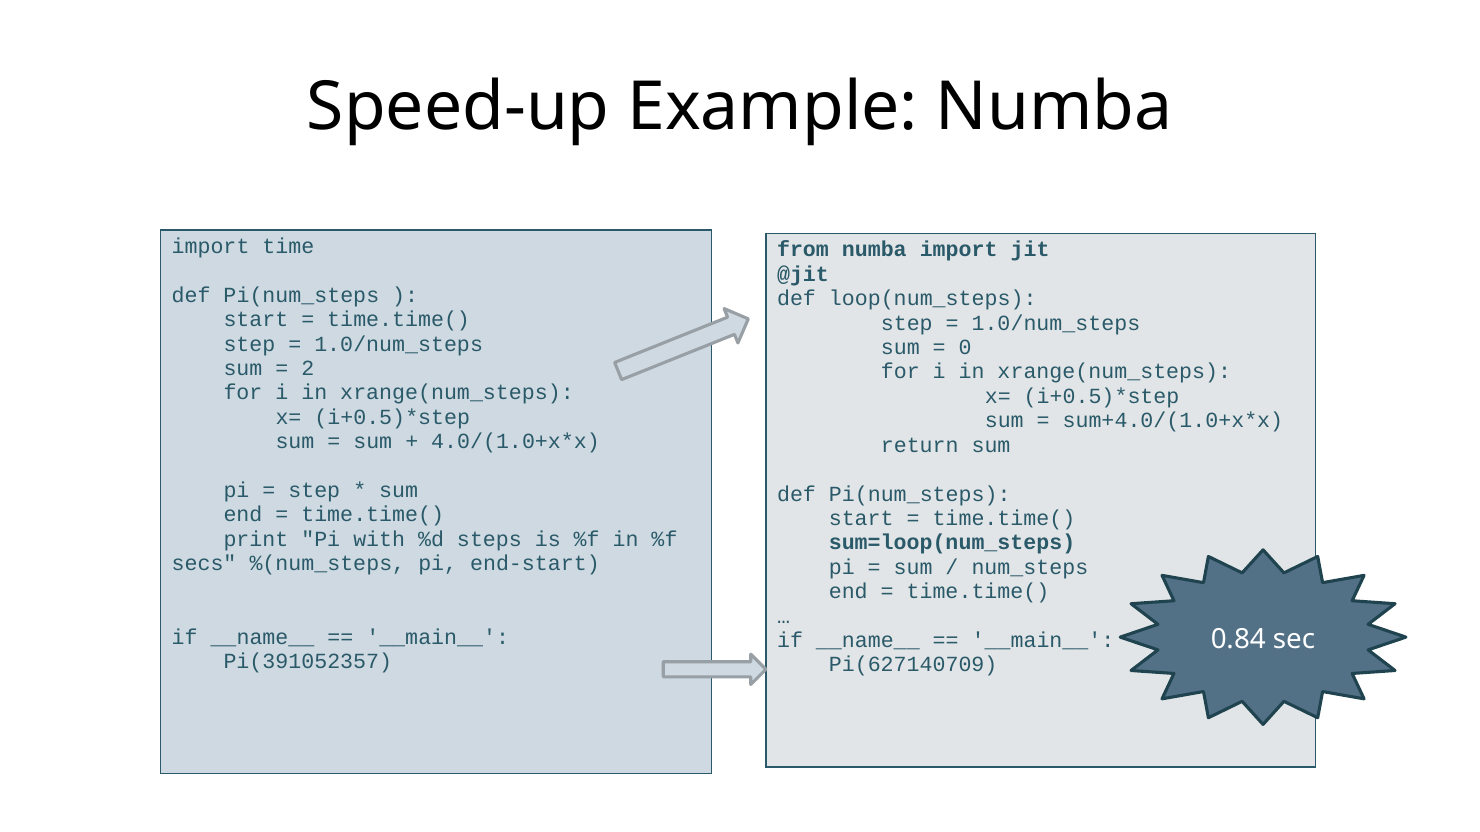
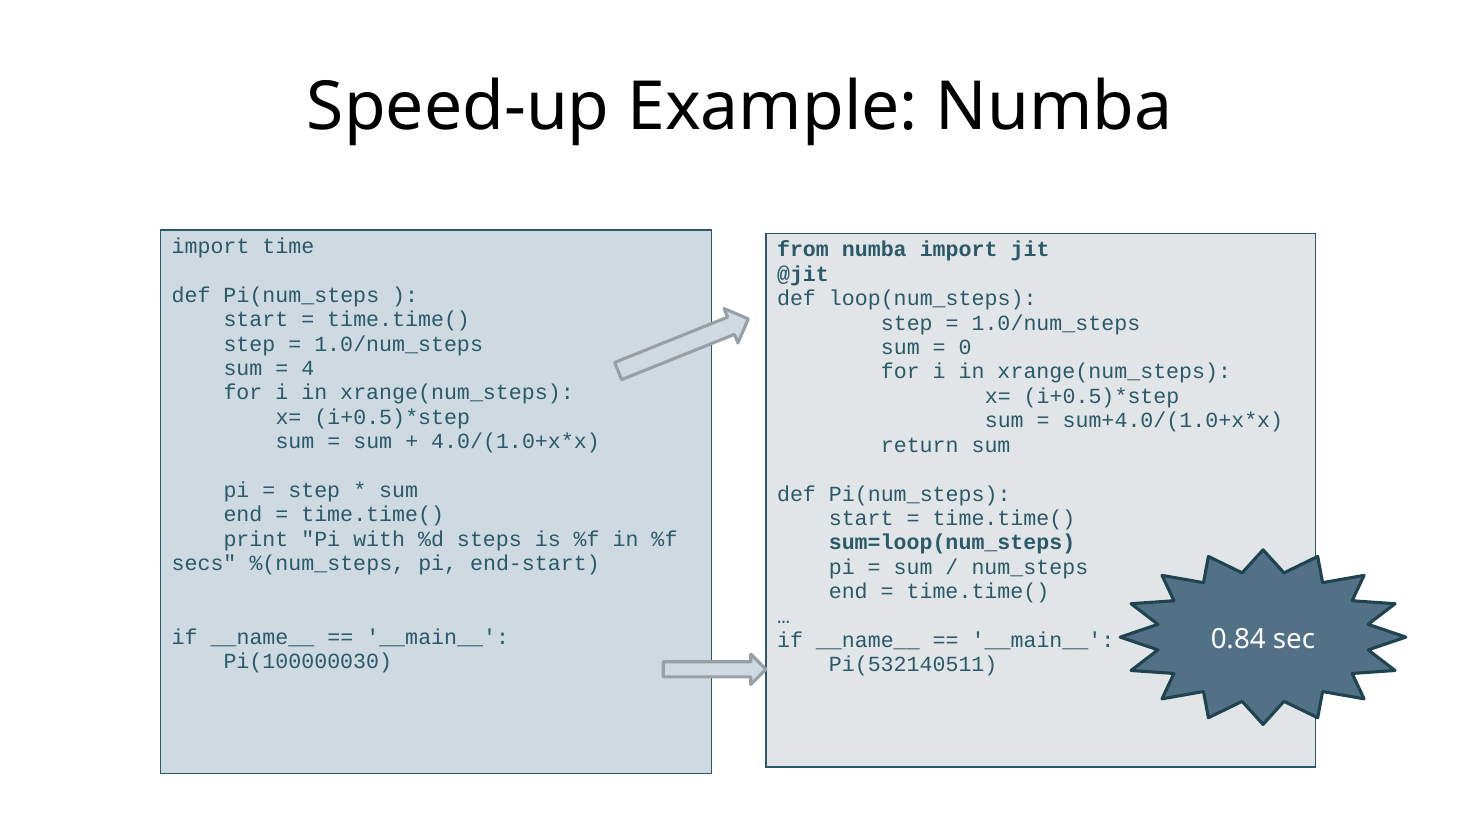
2: 2 -> 4
Pi(391052357: Pi(391052357 -> Pi(100000030
Pi(627140709: Pi(627140709 -> Pi(532140511
